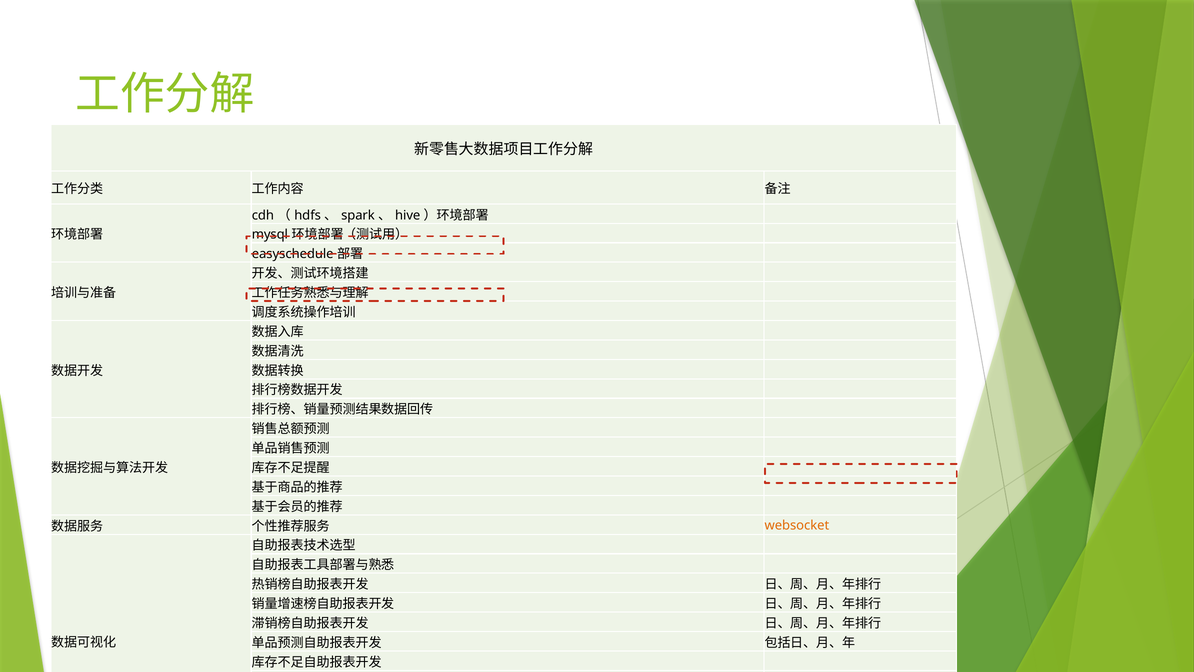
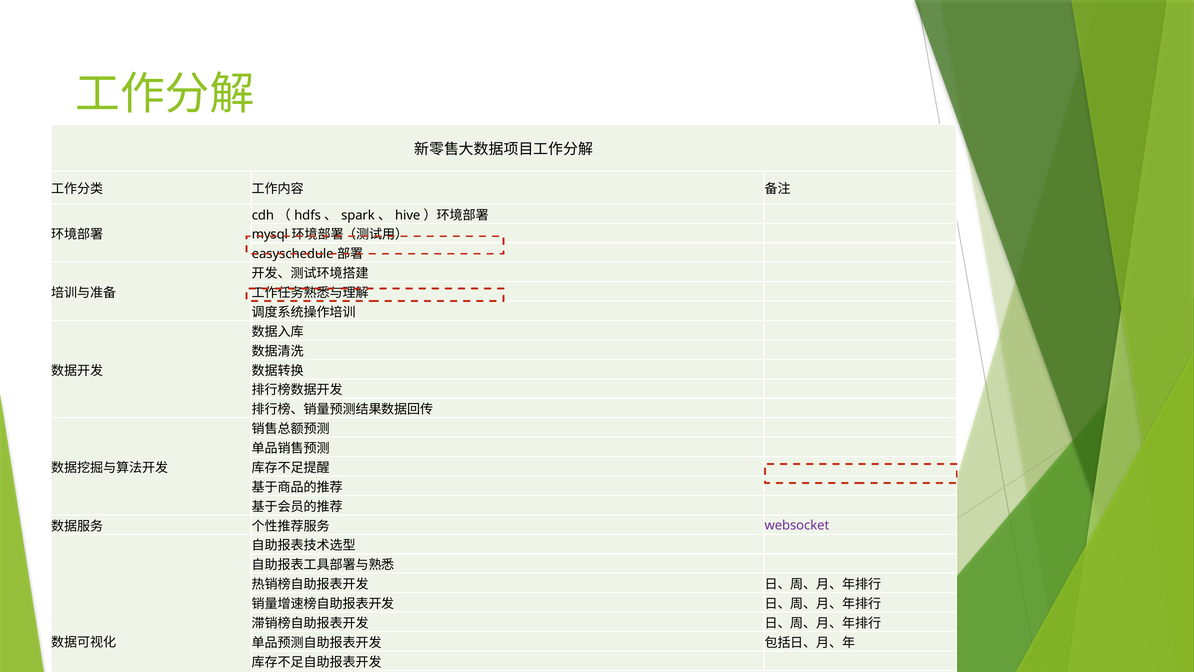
websocket colour: orange -> purple
